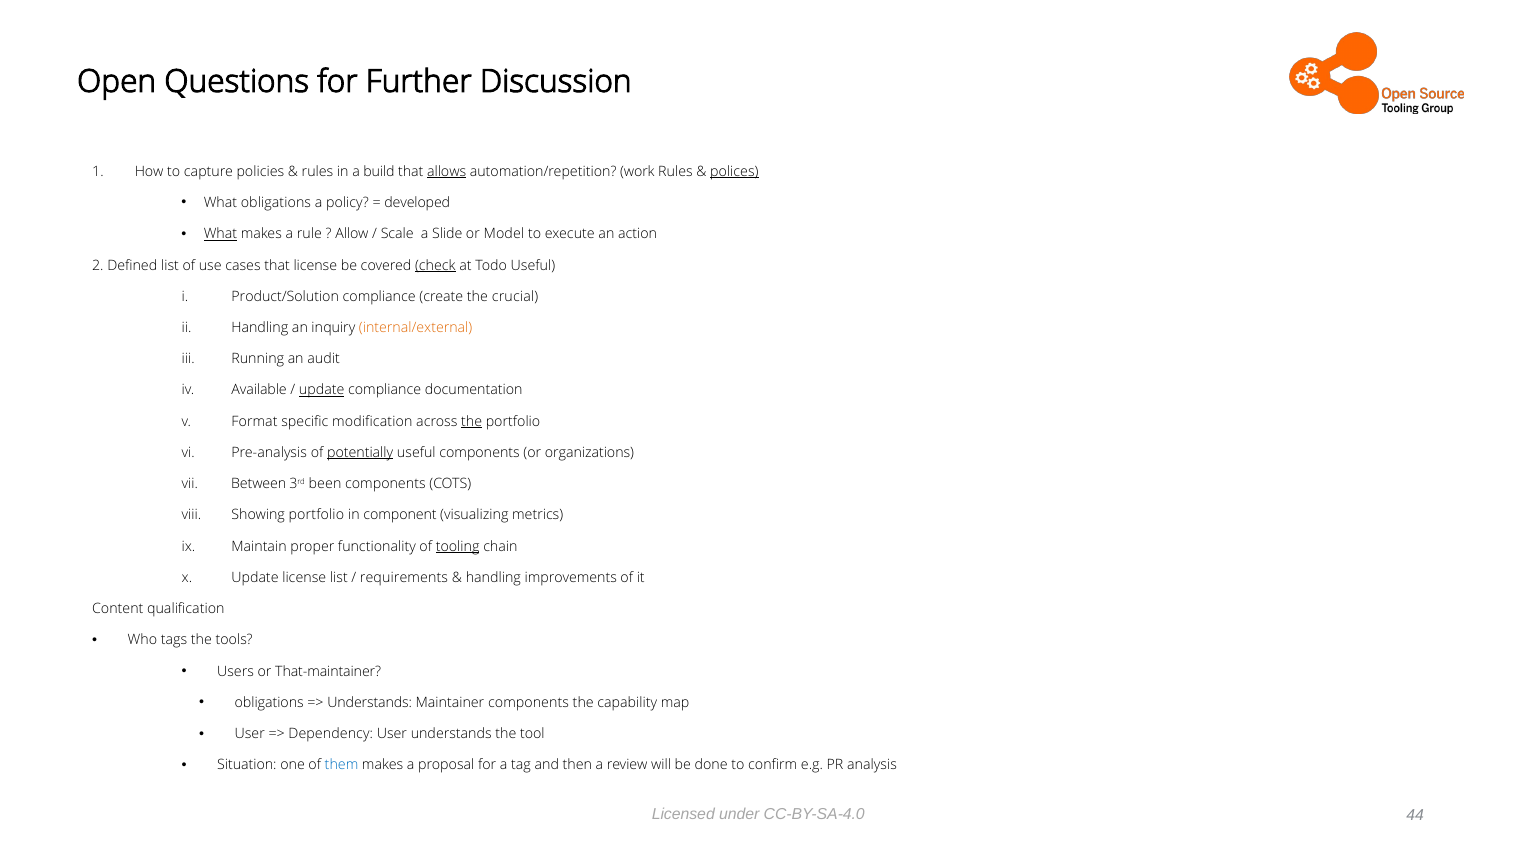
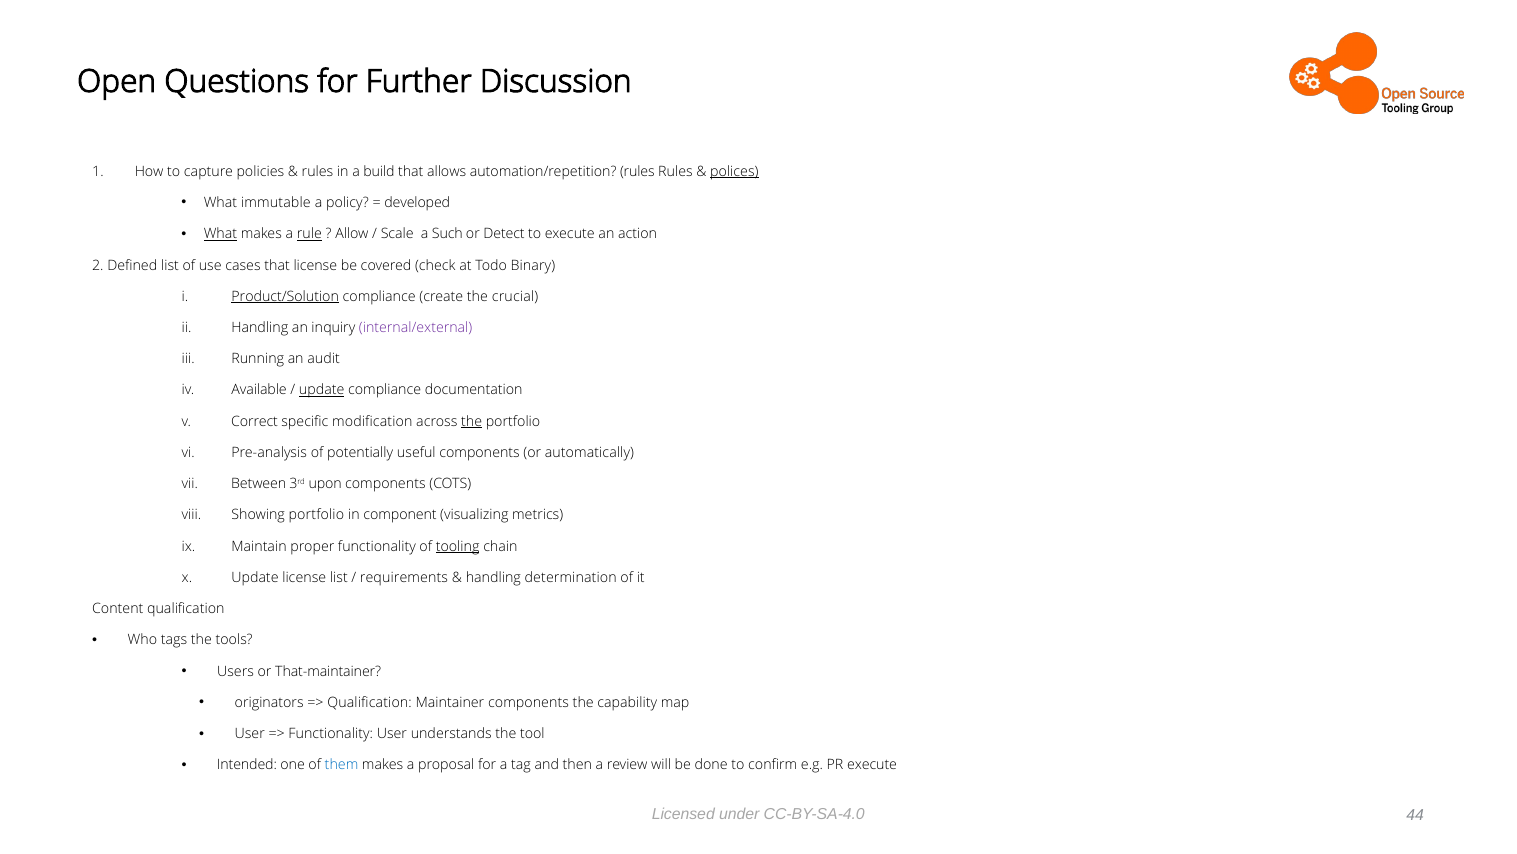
allows underline: present -> none
automation/repetition work: work -> rules
What obligations: obligations -> immutable
rule underline: none -> present
Slide: Slide -> Such
Model: Model -> Detect
check underline: present -> none
Todo Useful: Useful -> Binary
Product/Solution underline: none -> present
internal/external colour: orange -> purple
Format: Format -> Correct
potentially underline: present -> none
organizations: organizations -> automatically
been: been -> upon
improvements: improvements -> determination
obligations at (269, 702): obligations -> originators
Understands at (370, 702): Understands -> Qualification
Dependency at (331, 733): Dependency -> Functionality
Situation: Situation -> Intended
PR analysis: analysis -> execute
